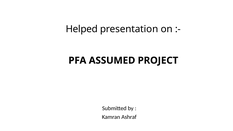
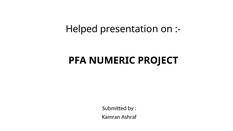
ASSUMED: ASSUMED -> NUMERIC
